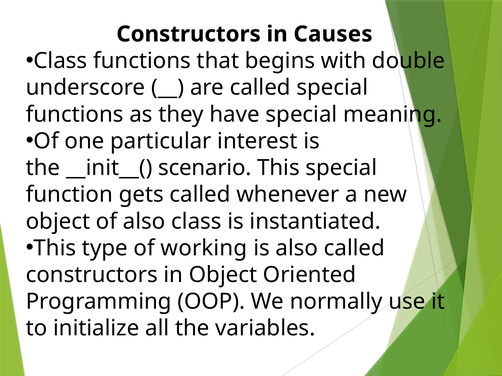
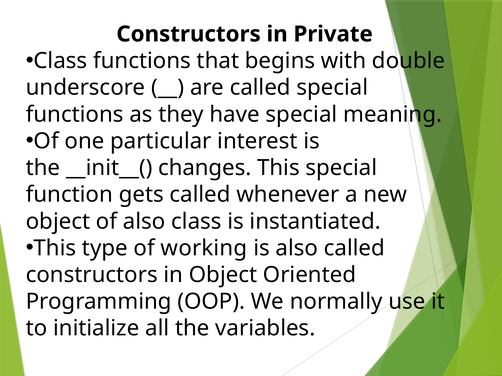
Causes: Causes -> Private
scenario: scenario -> changes
